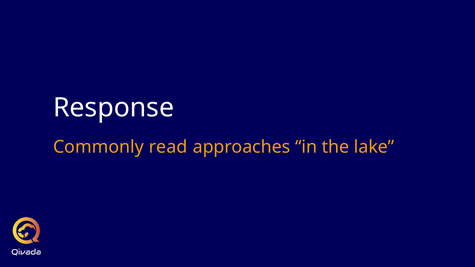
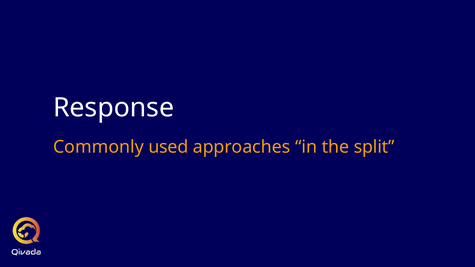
read: read -> used
lake: lake -> split
